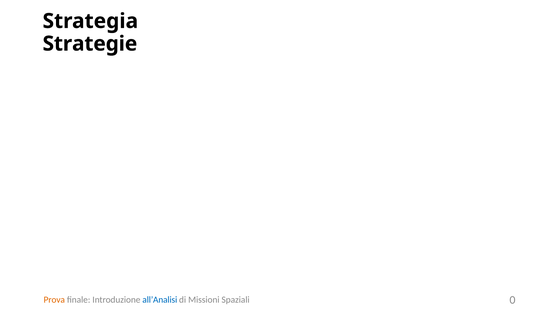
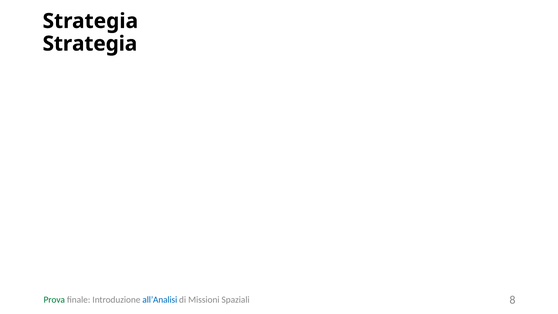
Strategie at (90, 44): Strategie -> Strategia
Prova colour: orange -> green
0: 0 -> 8
